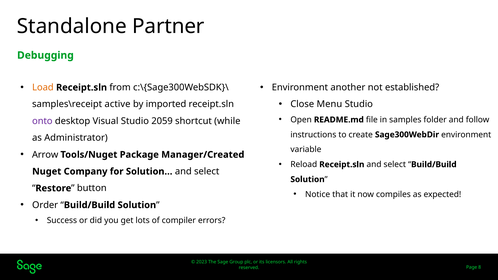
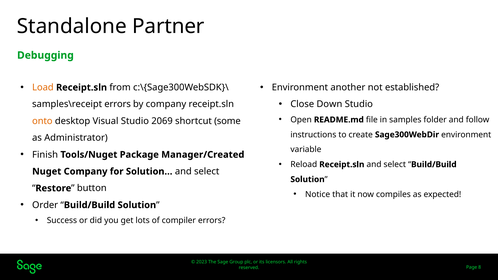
Menu: Menu -> Down
active at (118, 104): active -> errors
by imported: imported -> company
onto colour: purple -> orange
2059: 2059 -> 2069
while: while -> some
Arrow: Arrow -> Finish
